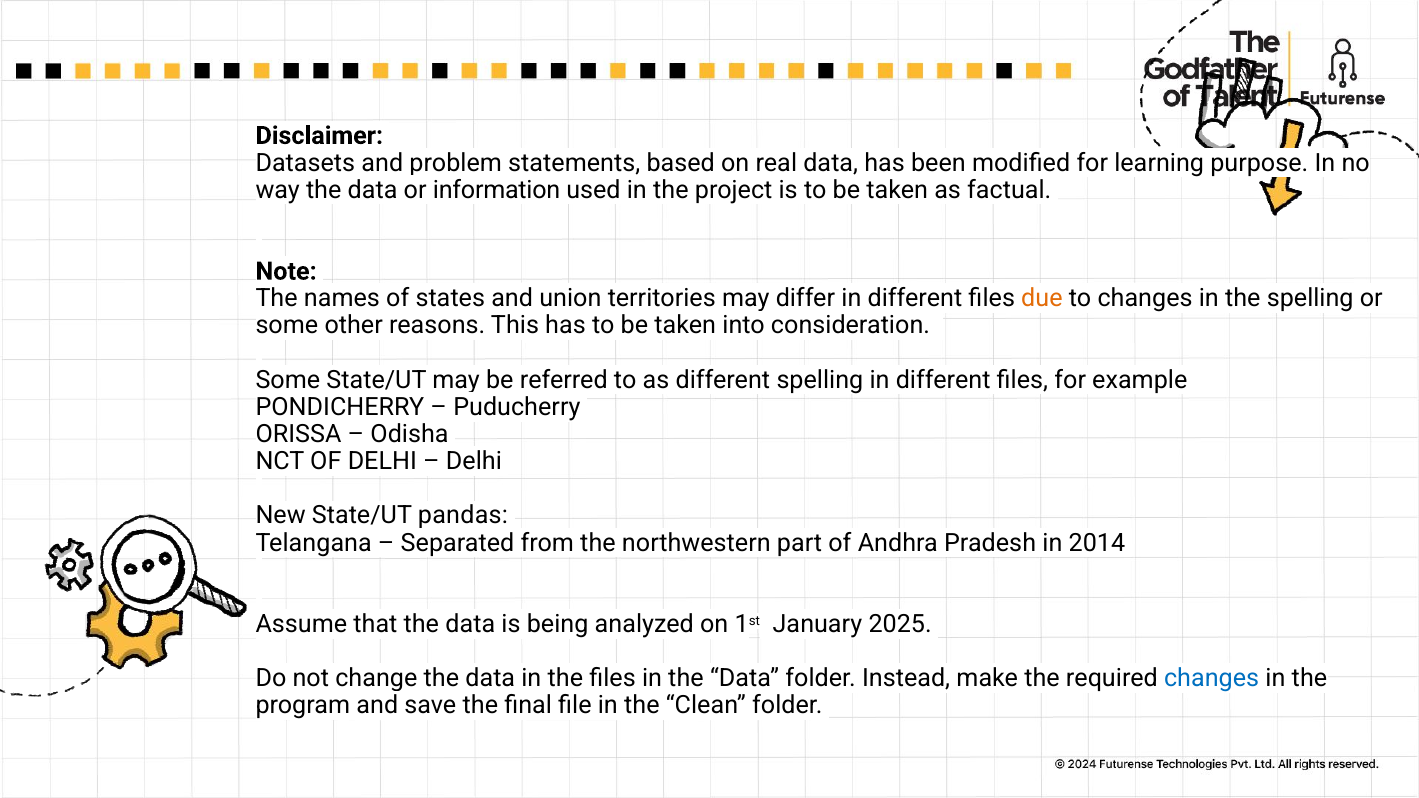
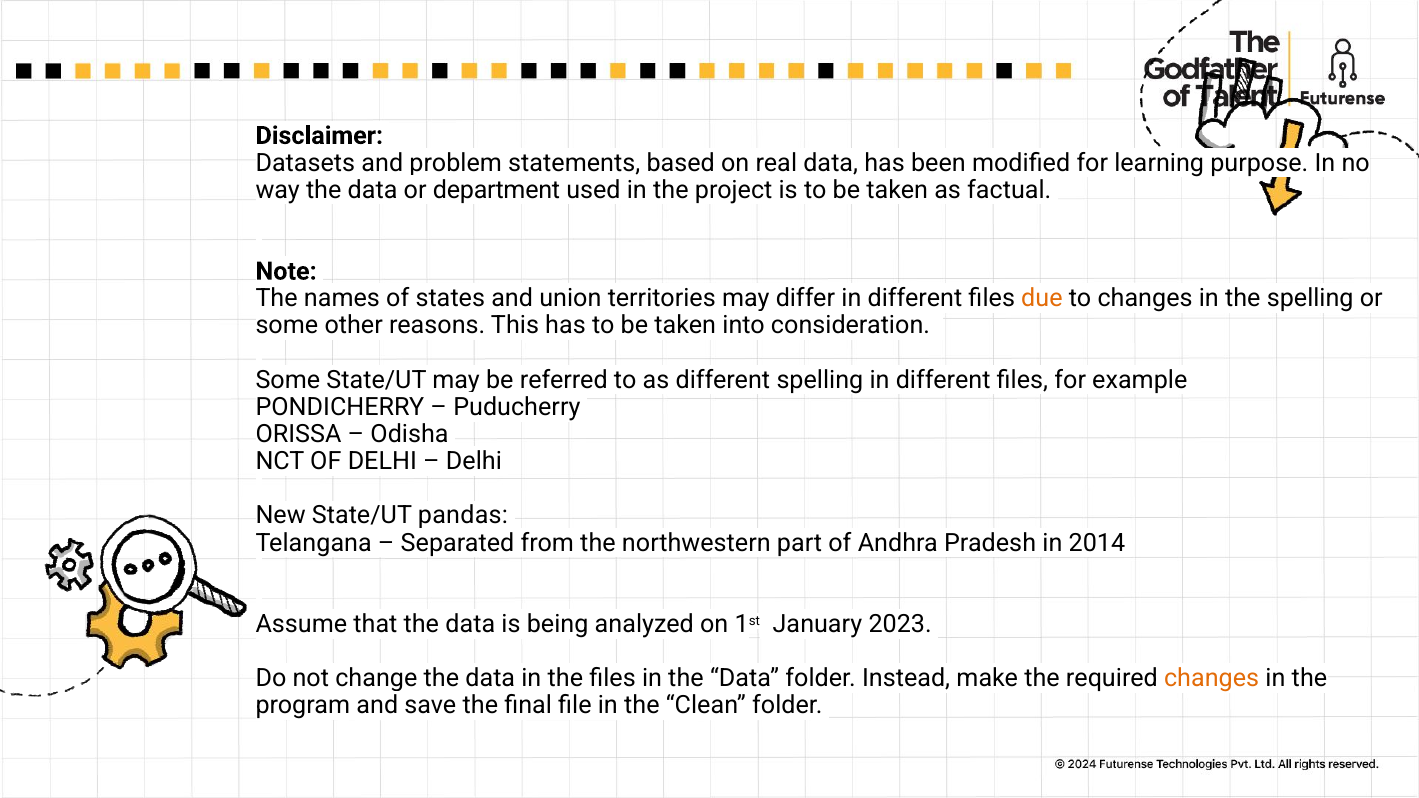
information: information -> department
2025: 2025 -> 2023
changes at (1212, 679) colour: blue -> orange
